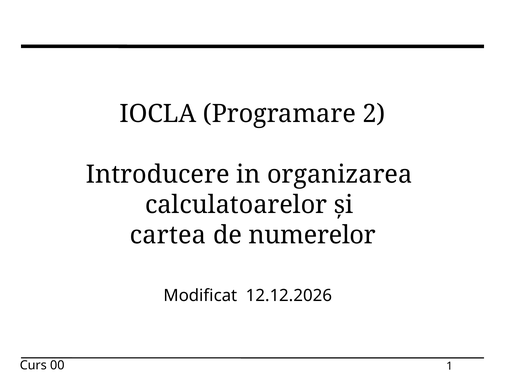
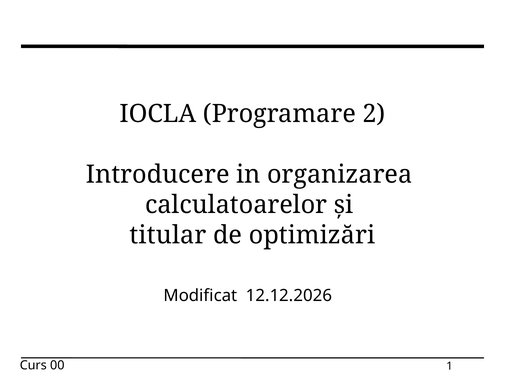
cartea: cartea -> titular
numerelor: numerelor -> optimizări
